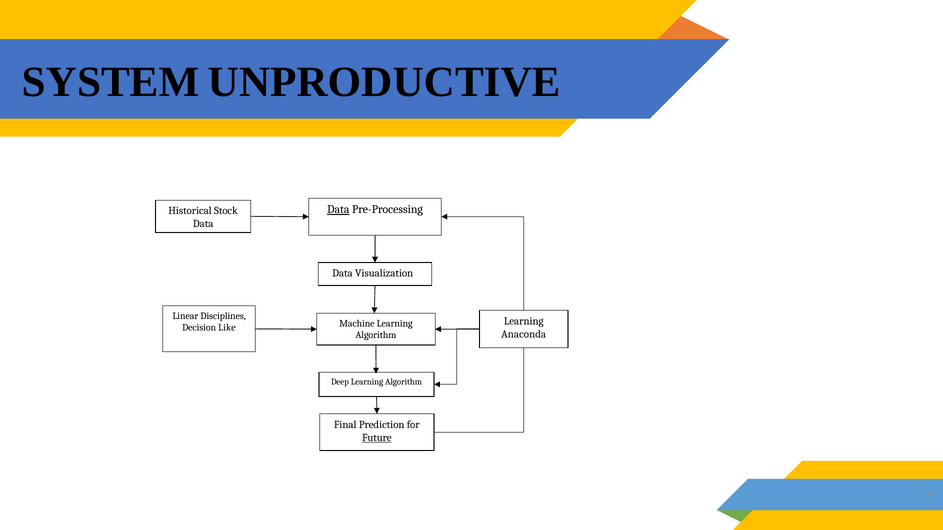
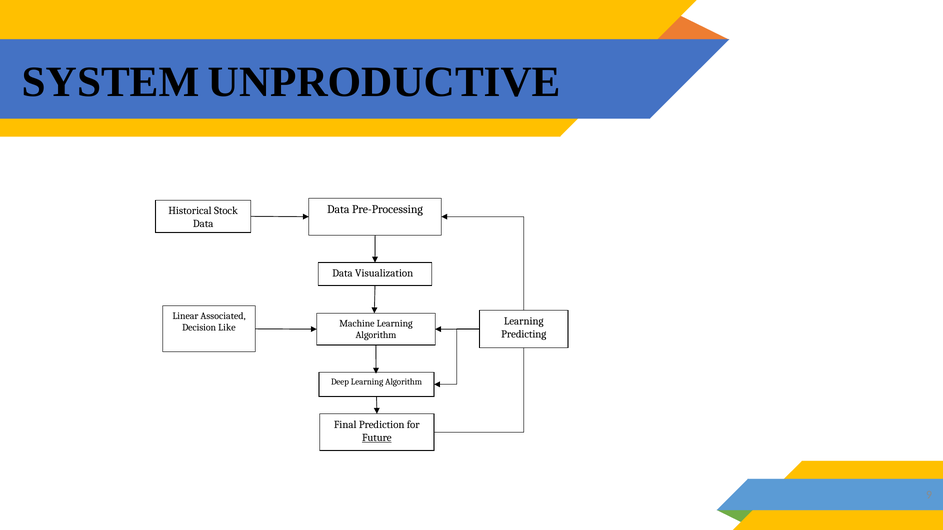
Data at (338, 210) underline: present -> none
Disciplines: Disciplines -> Associated
Anaconda: Anaconda -> Predicting
